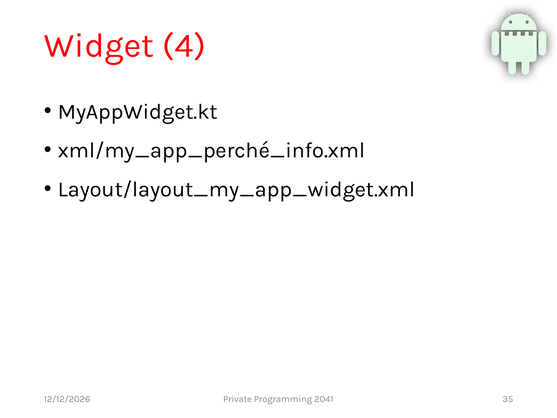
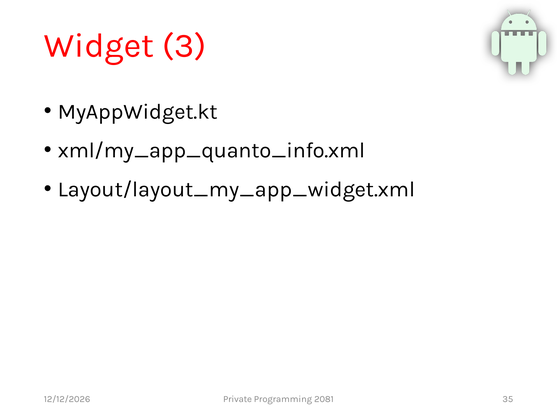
4: 4 -> 3
xml/my_app_perché_info.xml: xml/my_app_perché_info.xml -> xml/my_app_quanto_info.xml
2041: 2041 -> 2081
